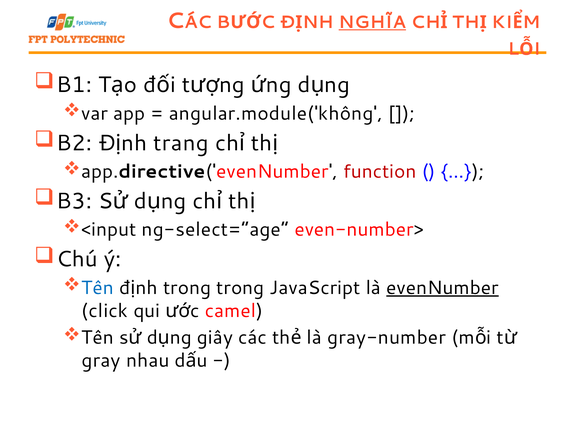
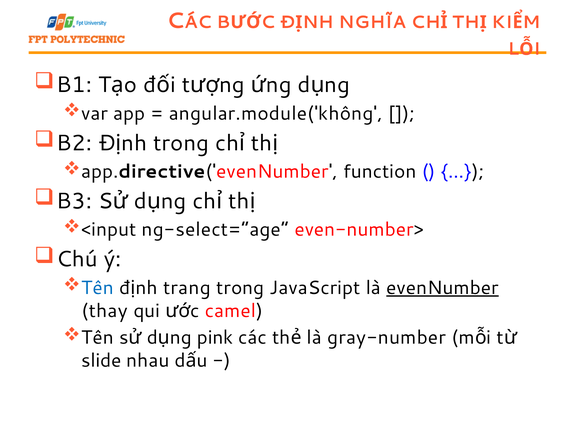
NGHĨA underline: present -> none
trang at (181, 143): trang -> trong
function colour: red -> black
trong at (187, 288): trong -> trang
click: click -> thay
giây: giây -> pink
gray: gray -> slide
